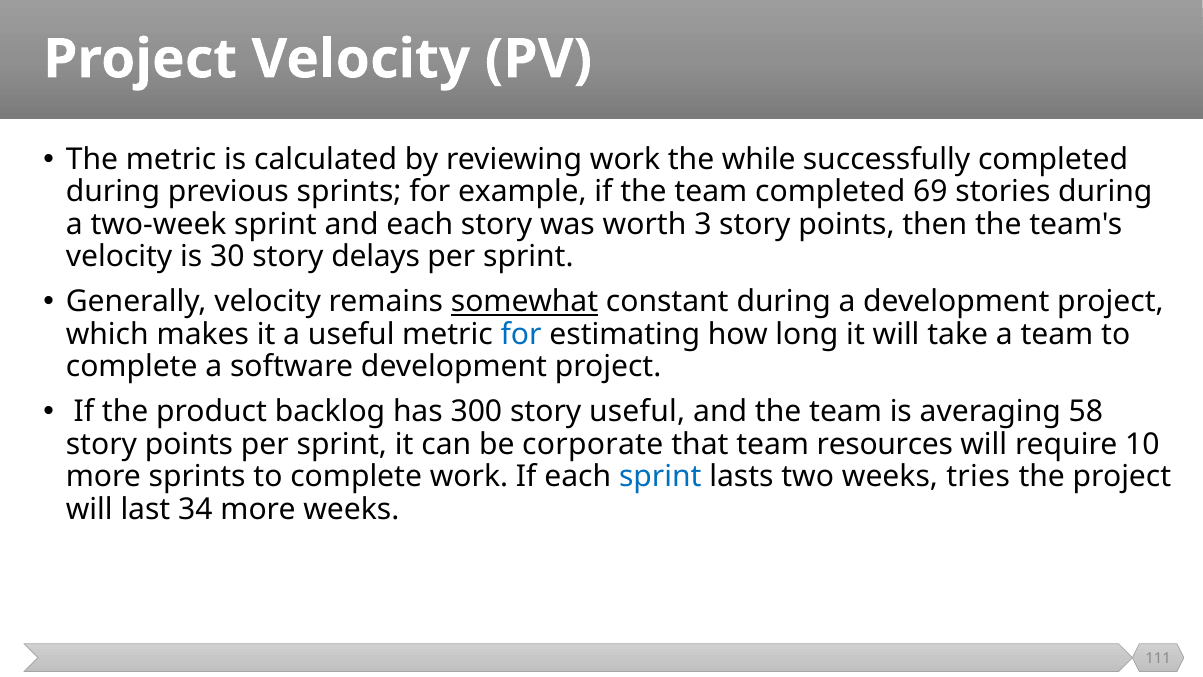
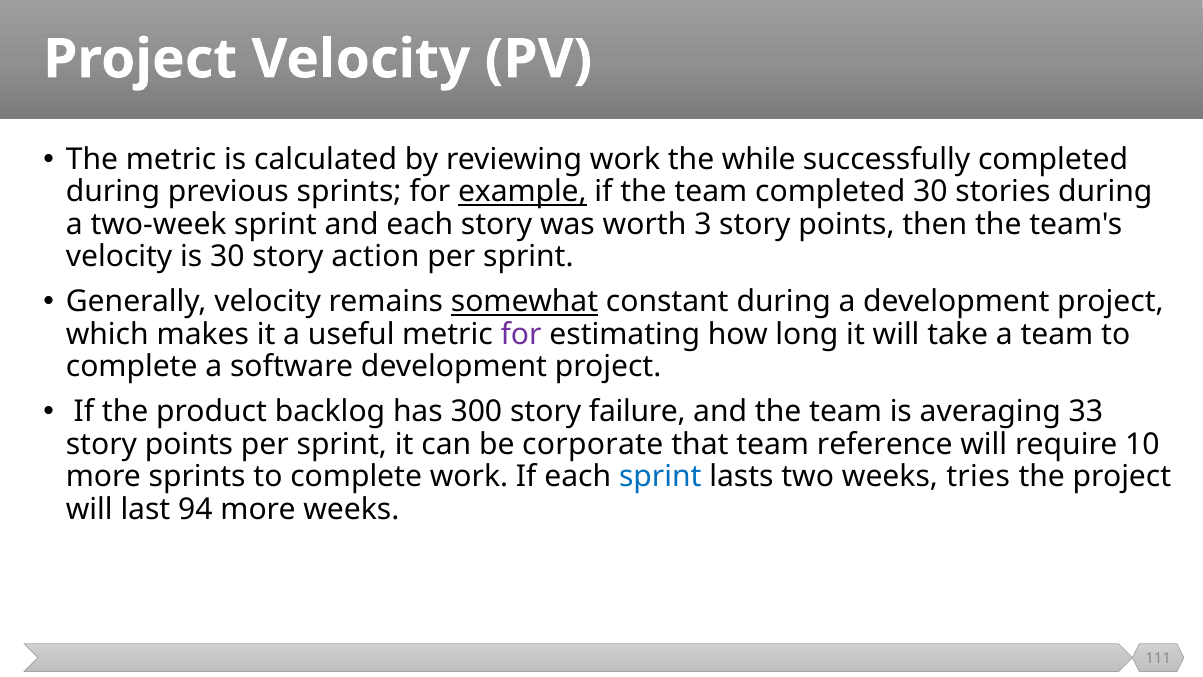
example underline: none -> present
completed 69: 69 -> 30
delays: delays -> action
for at (521, 334) colour: blue -> purple
story useful: useful -> failure
58: 58 -> 33
resources: resources -> reference
34: 34 -> 94
